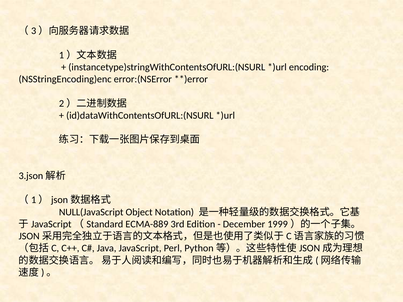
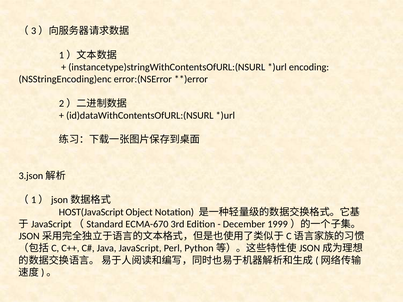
NULL(JavaScript: NULL(JavaScript -> HOST(JavaScript
ECMA-889: ECMA-889 -> ECMA-670
